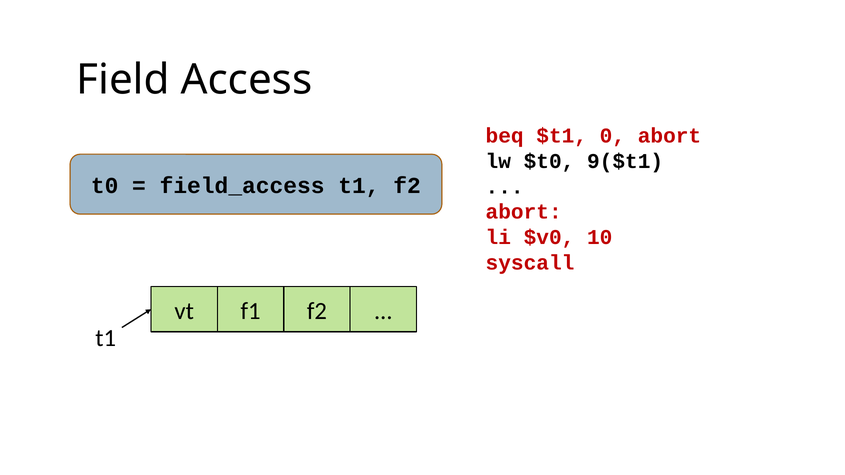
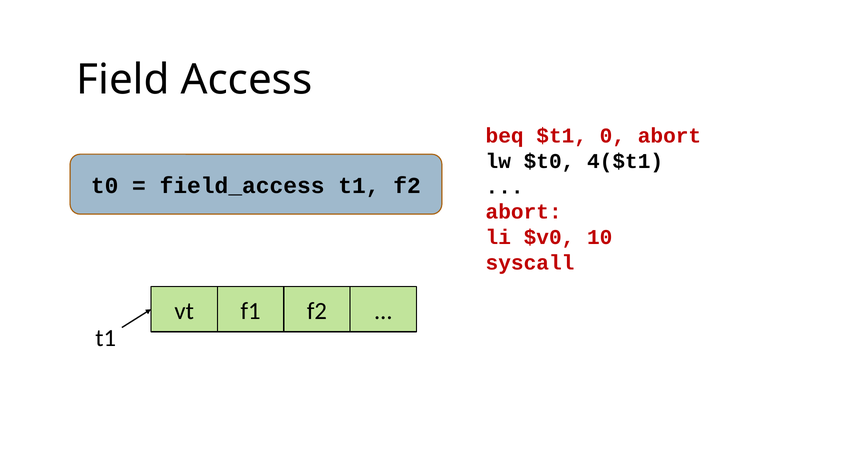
9($t1: 9($t1 -> 4($t1
